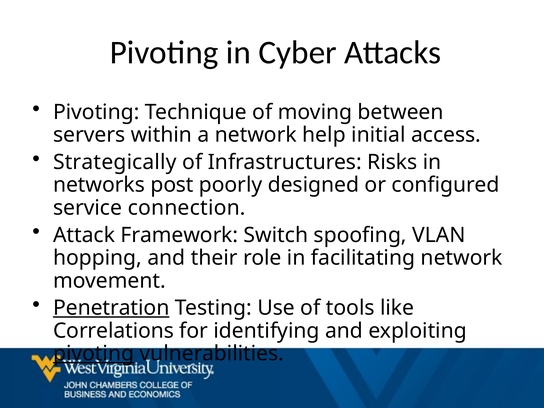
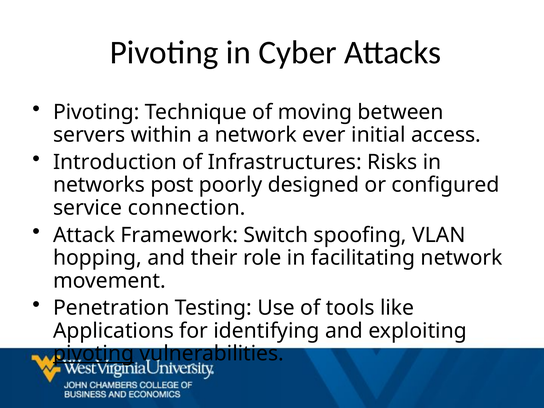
help: help -> ever
Strategically: Strategically -> Introduction
Penetration underline: present -> none
Correlations: Correlations -> Applications
